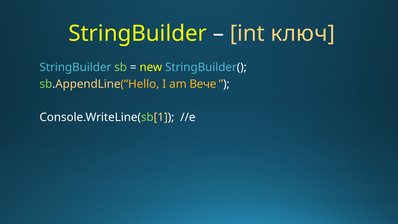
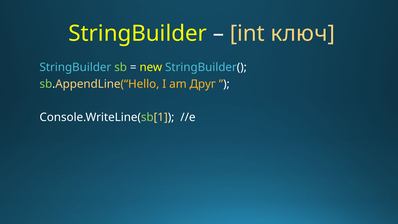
Вече: Вече -> Друг
